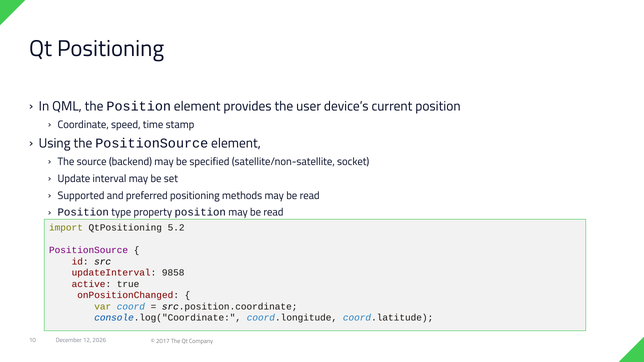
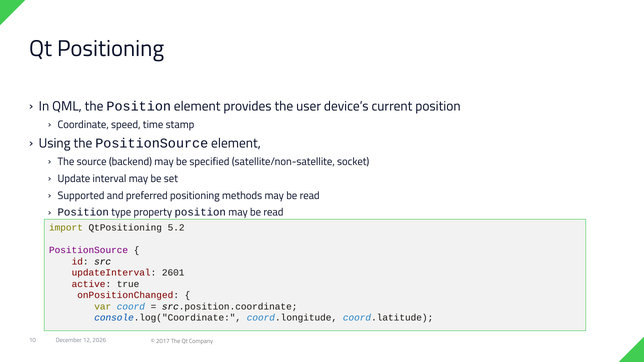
9858: 9858 -> 2601
